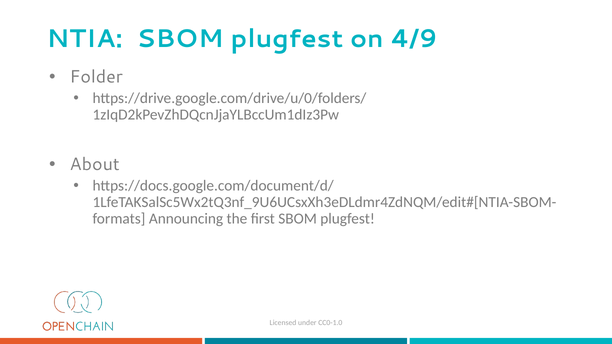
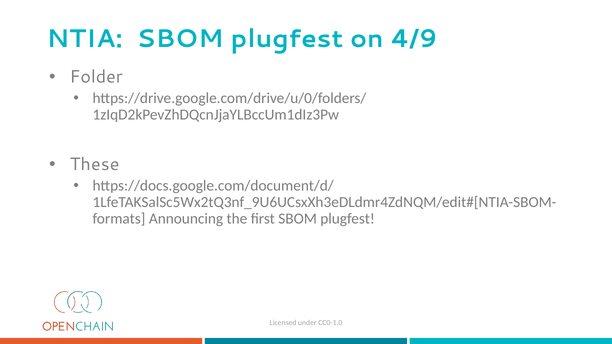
About: About -> These
